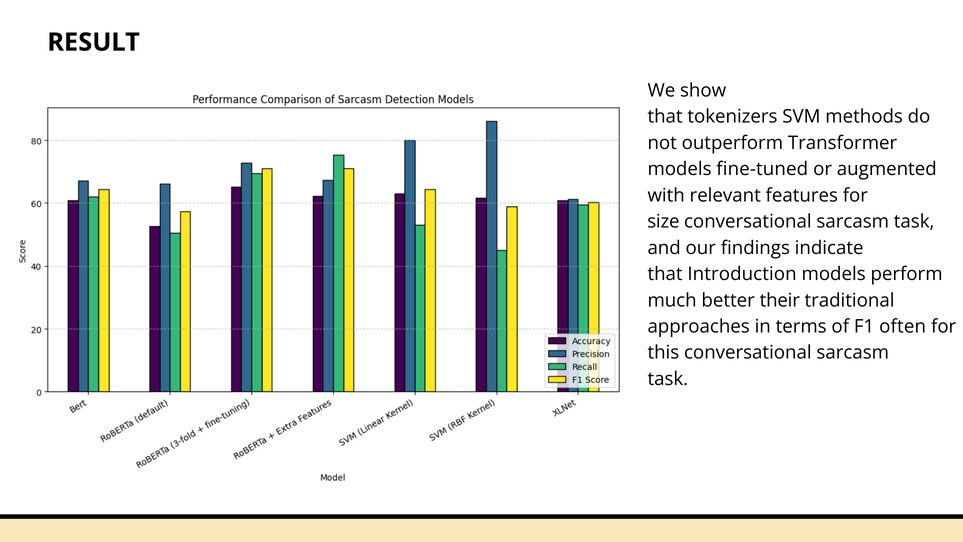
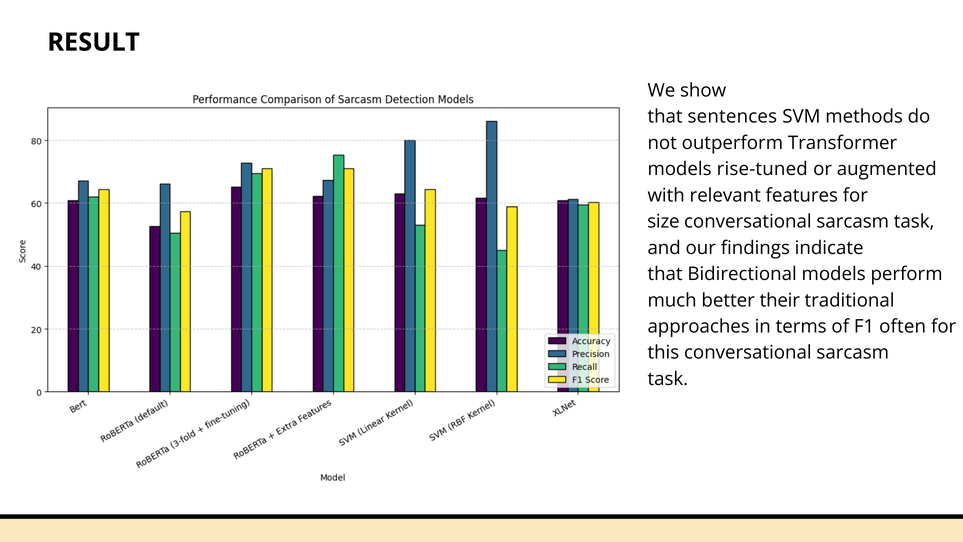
tokenizers: tokenizers -> sentences
fine-tuned: fine-tuned -> rise-tuned
Introduction: Introduction -> Bidirectional
